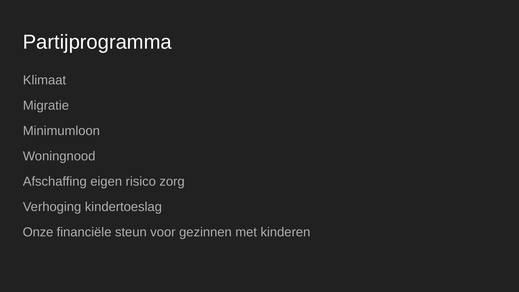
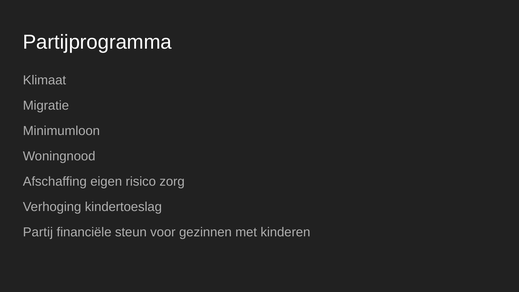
Onze: Onze -> Partij
